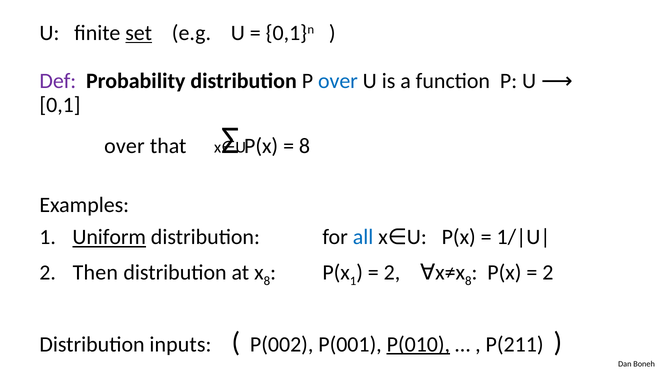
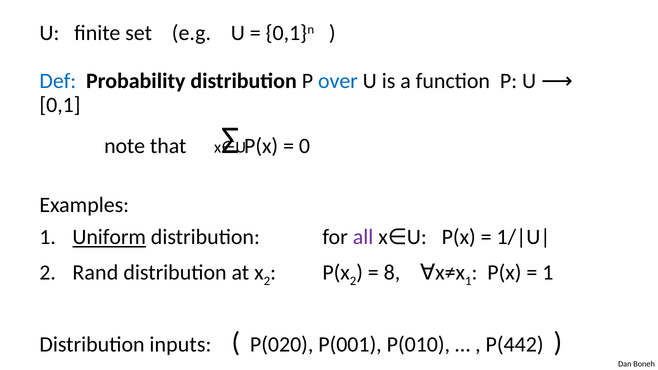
set underline: present -> none
Def colour: purple -> blue
over at (124, 146): over -> note
8 at (305, 146): 8 -> 0
all colour: blue -> purple
8 at (468, 281): 8 -> 1
2 at (548, 273): 2 -> 1
Then: Then -> Rand
8 at (267, 281): 8 -> 2
P(x 1: 1 -> 2
2 at (392, 273): 2 -> 8
P(002: P(002 -> P(020
P(010 underline: present -> none
P(211: P(211 -> P(442
